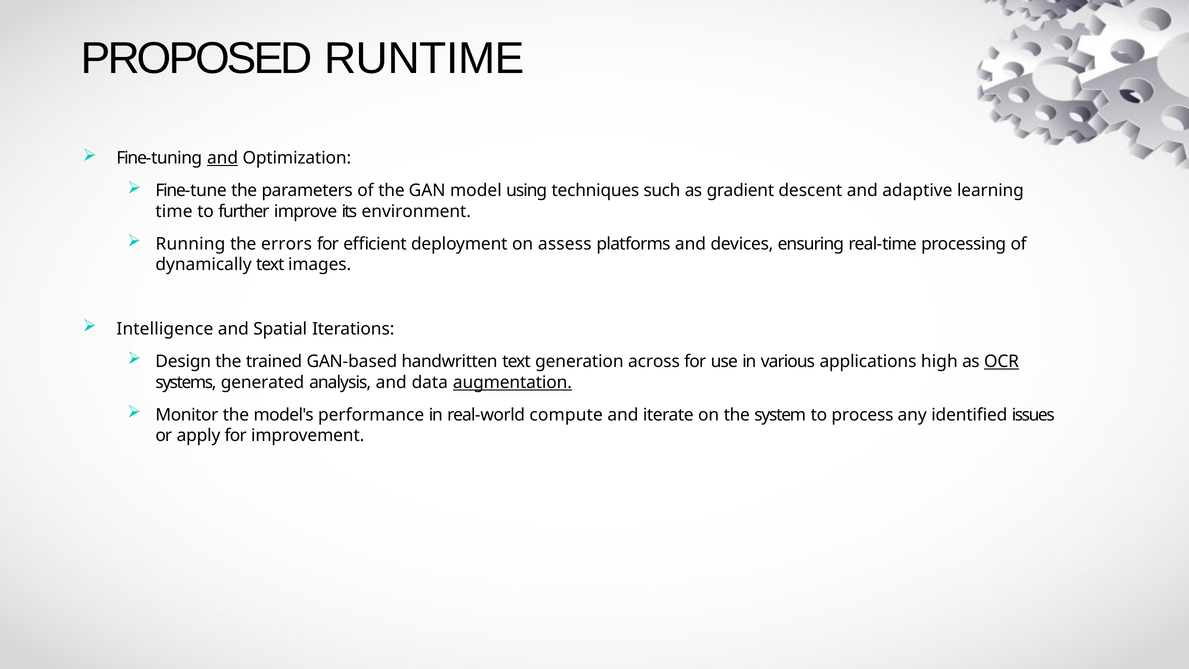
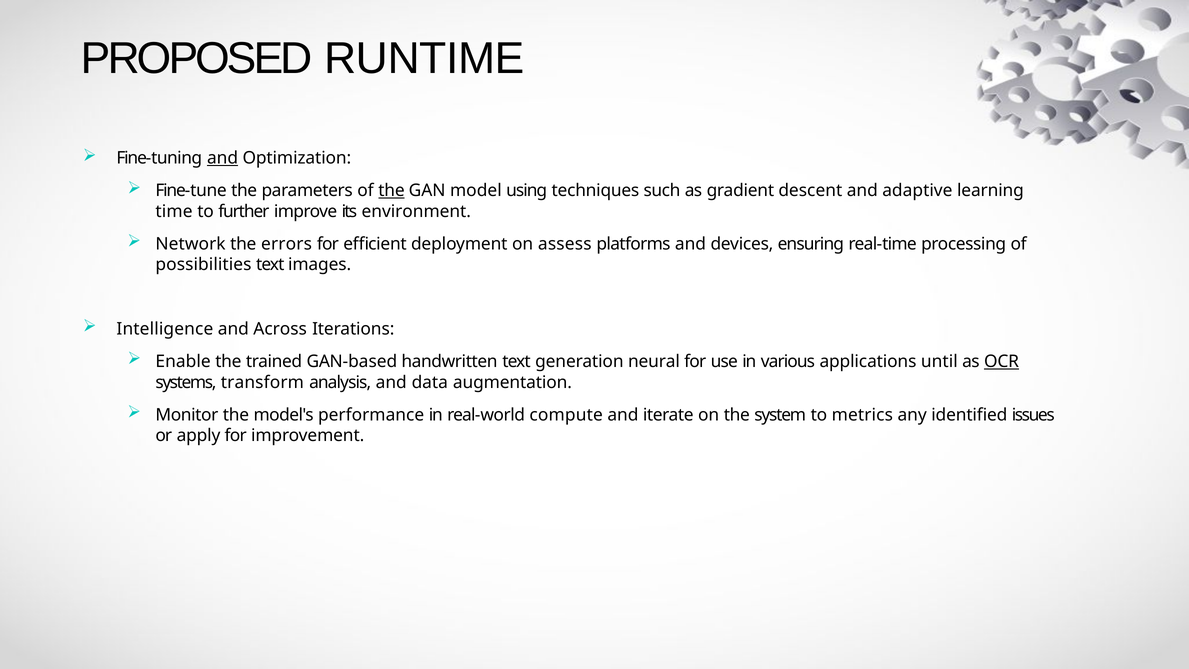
the at (391, 191) underline: none -> present
Running: Running -> Network
dynamically: dynamically -> possibilities
Spatial: Spatial -> Across
Design: Design -> Enable
across: across -> neural
high: high -> until
generated: generated -> transform
augmentation underline: present -> none
process: process -> metrics
